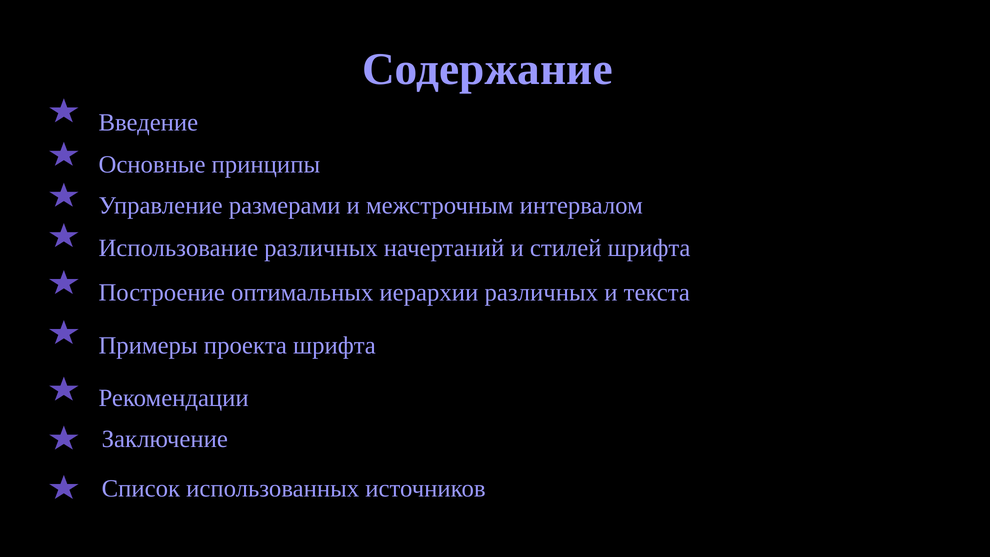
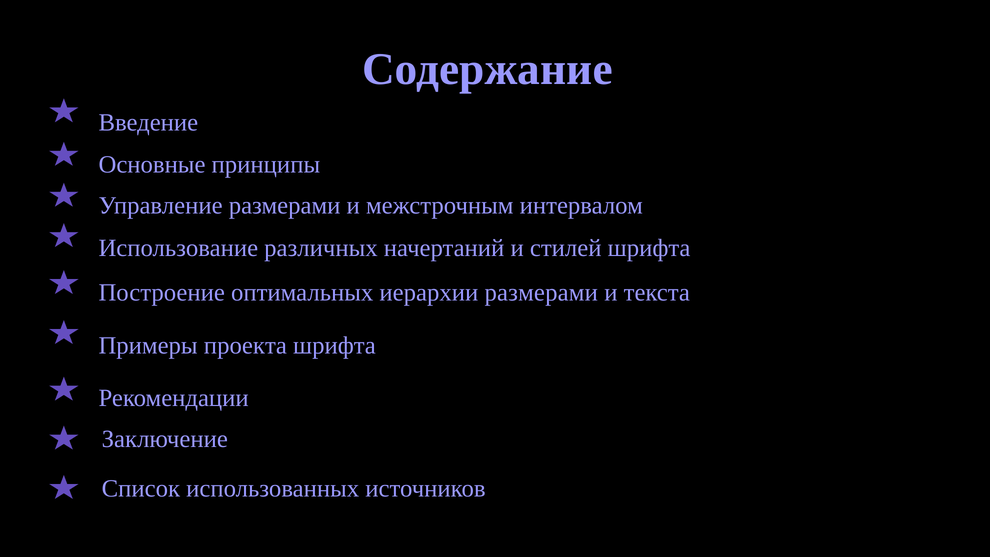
иерархии различных: различных -> размерами
